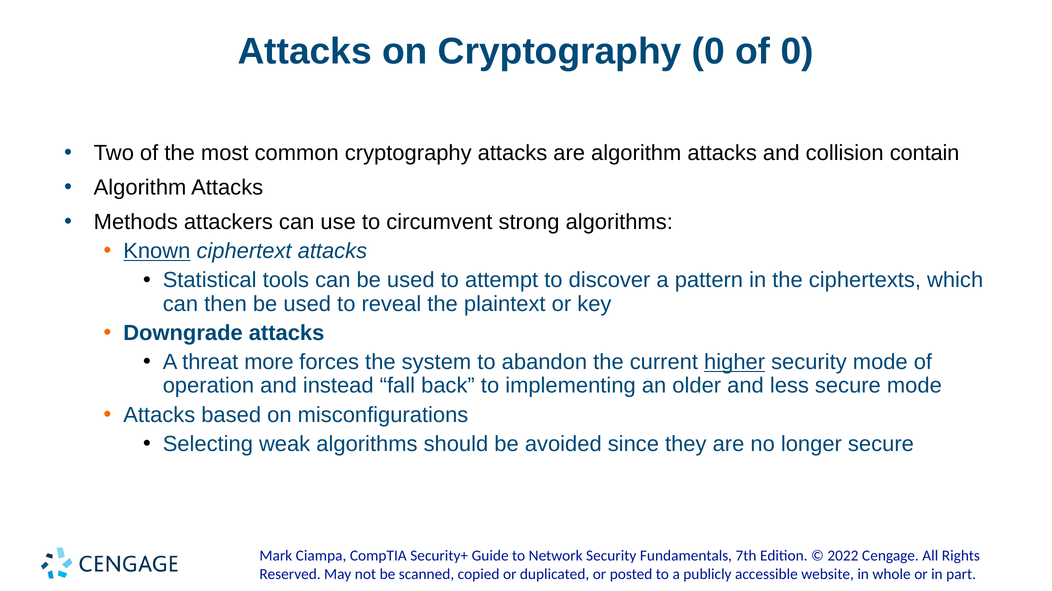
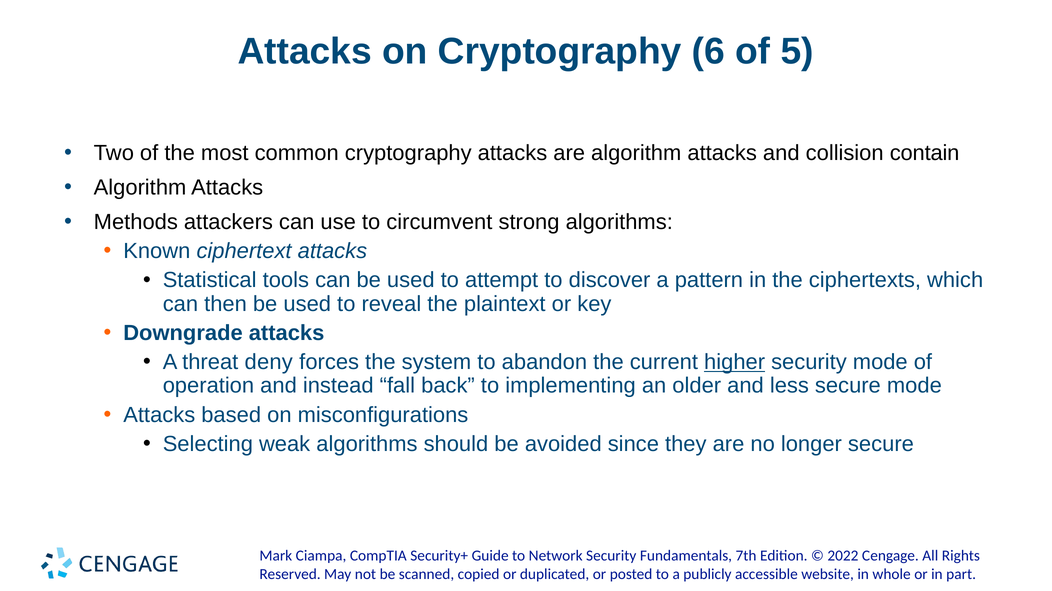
Cryptography 0: 0 -> 6
of 0: 0 -> 5
Known underline: present -> none
more: more -> deny
